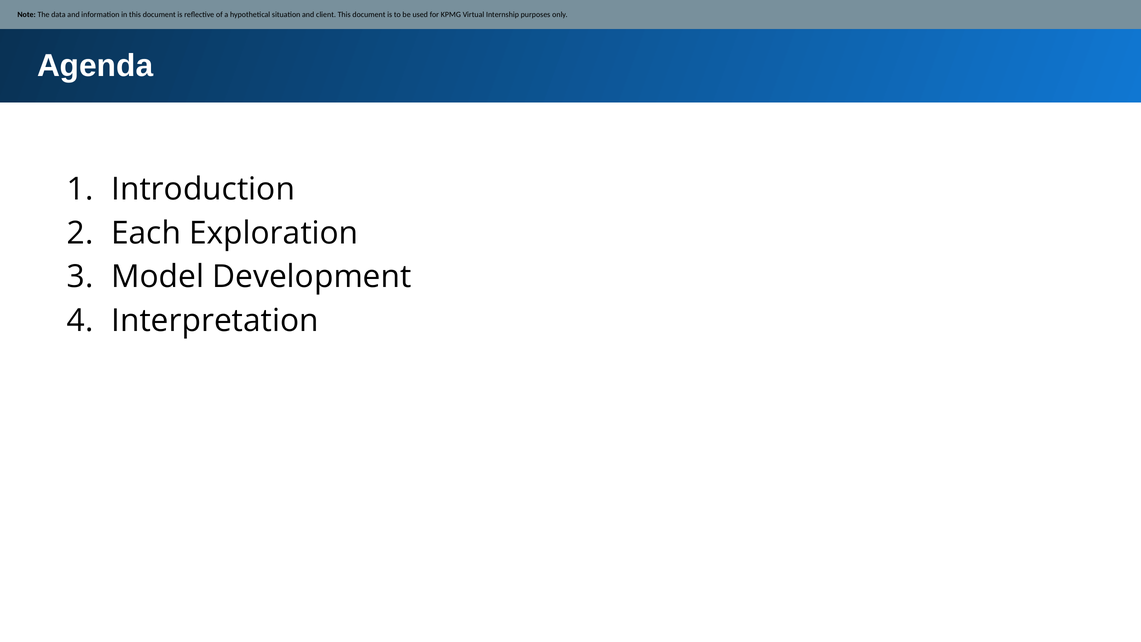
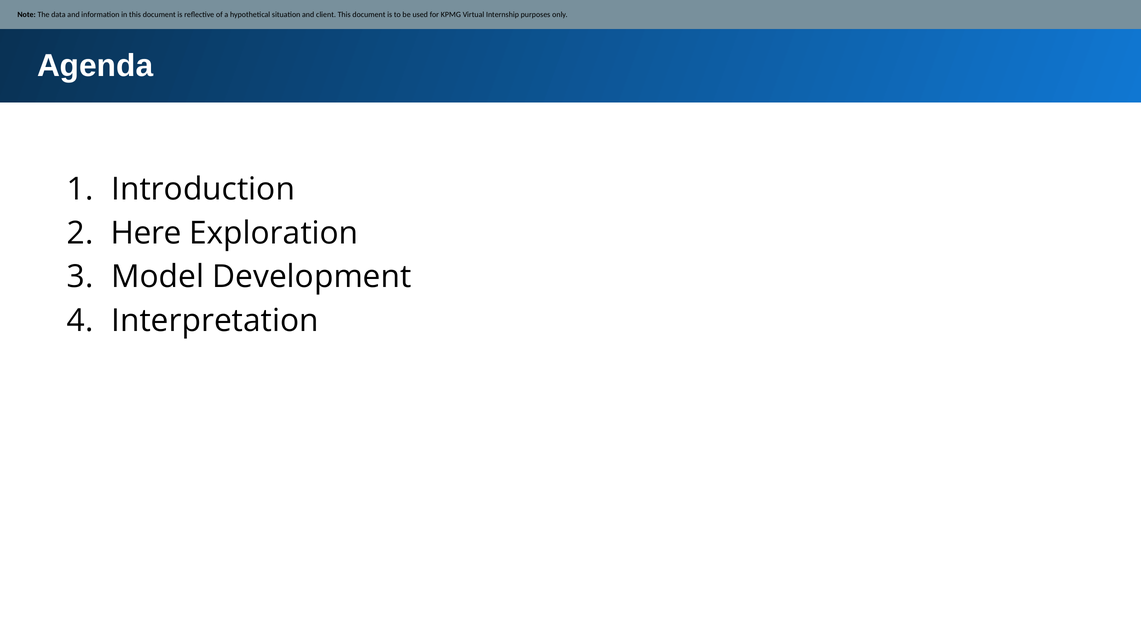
Each: Each -> Here
